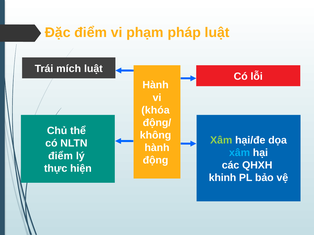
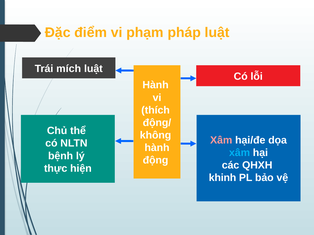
khóa: khóa -> thích
Xâm at (221, 140) colour: light green -> pink
điểm at (61, 156): điểm -> bệnh
